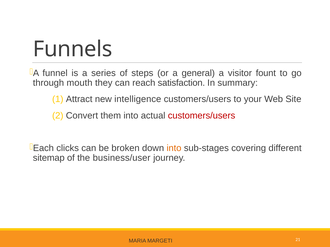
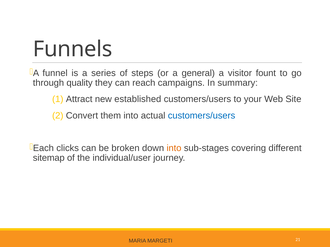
mouth: mouth -> quality
satisfaction: satisfaction -> campaigns
intelligence: intelligence -> established
customers/users at (202, 116) colour: red -> blue
business/user: business/user -> individual/user
